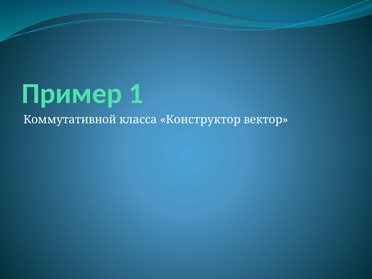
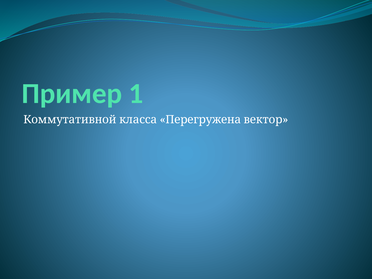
Конструктор: Конструктор -> Перегружена
